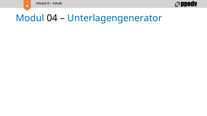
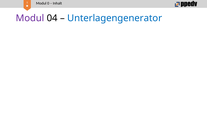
Modul at (30, 18) colour: blue -> purple
